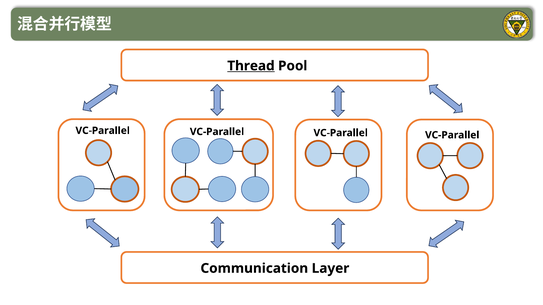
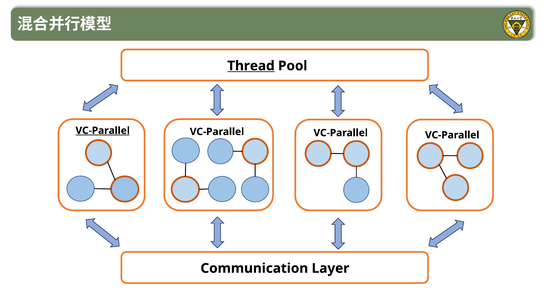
VC-Parallel at (103, 131) underline: none -> present
